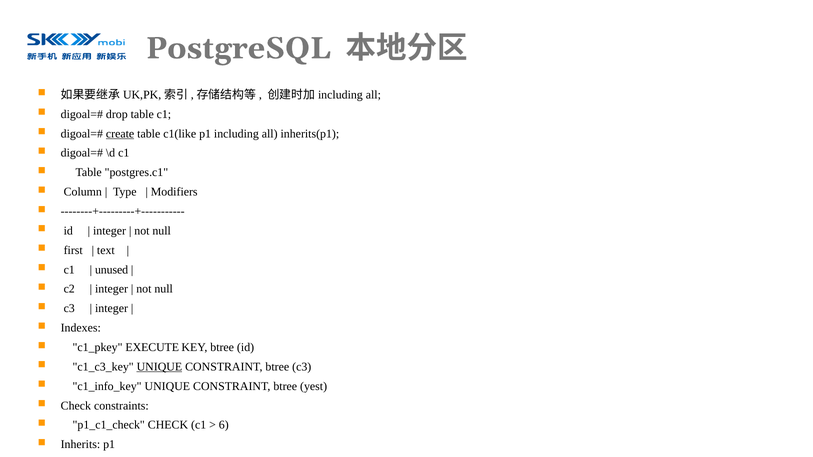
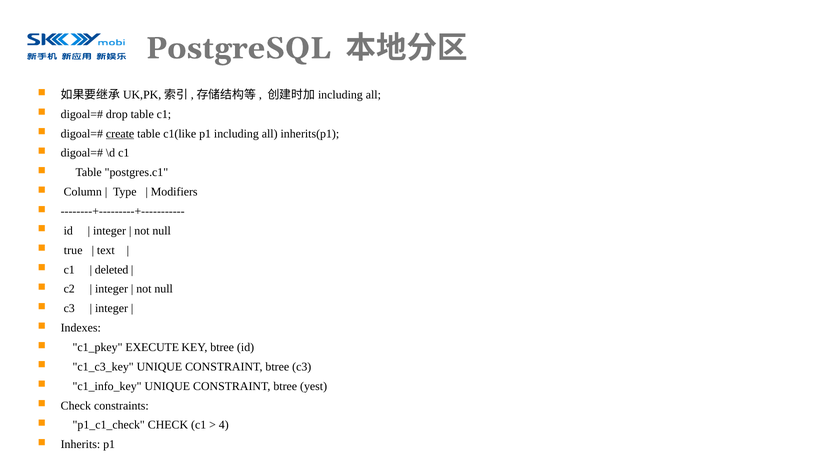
first: first -> true
unused: unused -> deleted
UNIQUE at (159, 367) underline: present -> none
6: 6 -> 4
